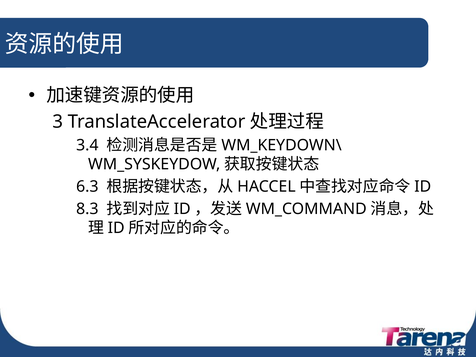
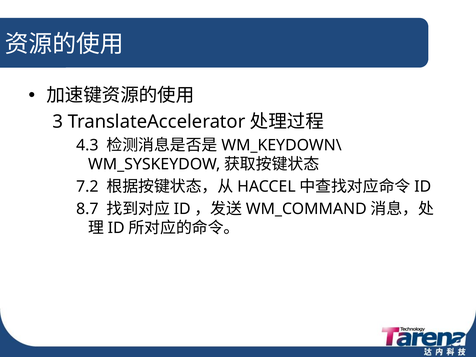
3.4: 3.4 -> 4.3
6.3: 6.3 -> 7.2
8.3: 8.3 -> 8.7
